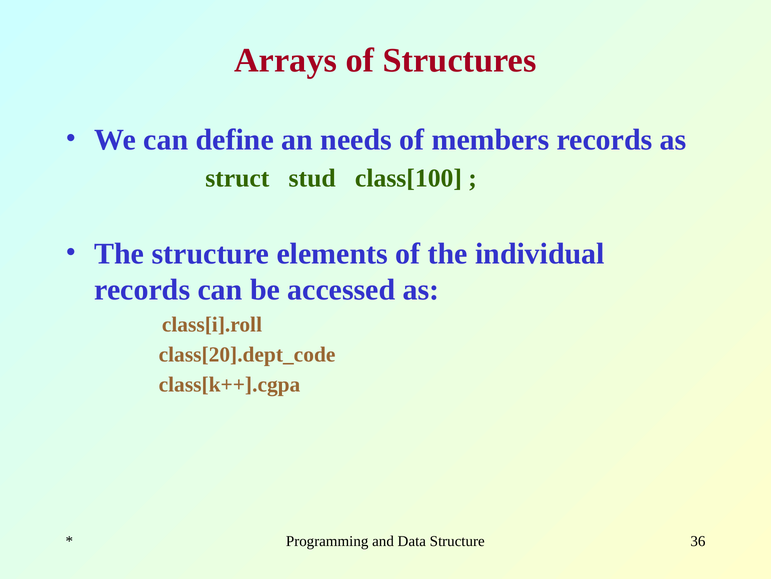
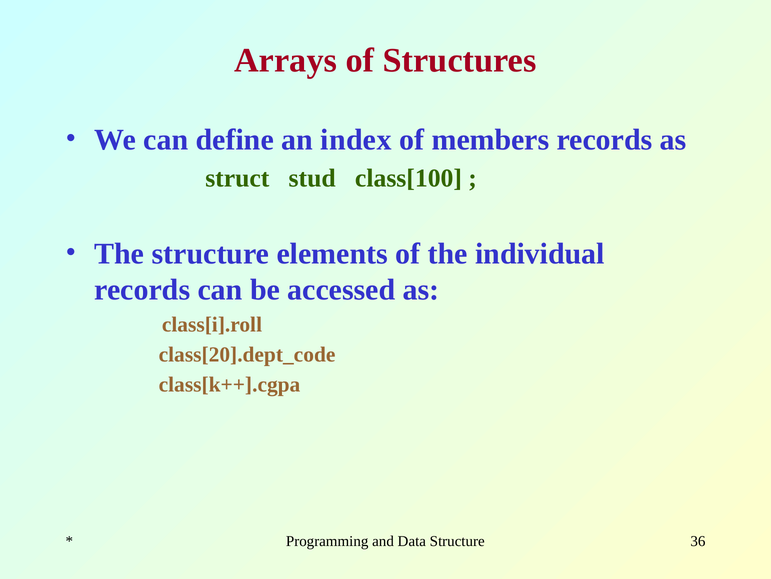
needs: needs -> index
